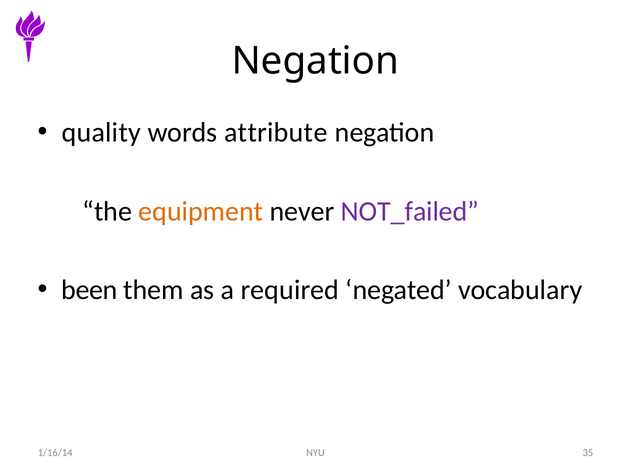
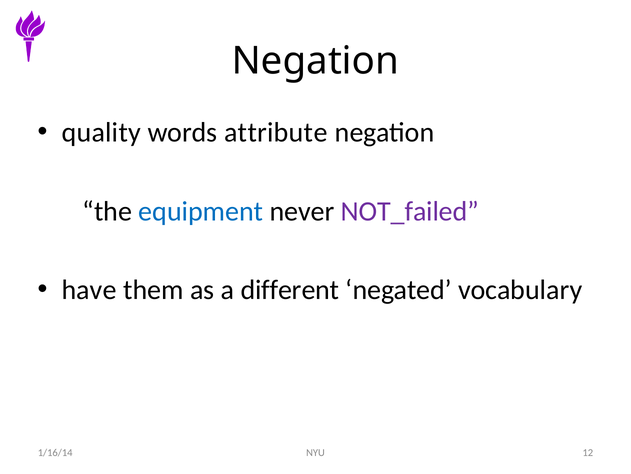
equipment colour: orange -> blue
been: been -> have
required: required -> different
35: 35 -> 12
